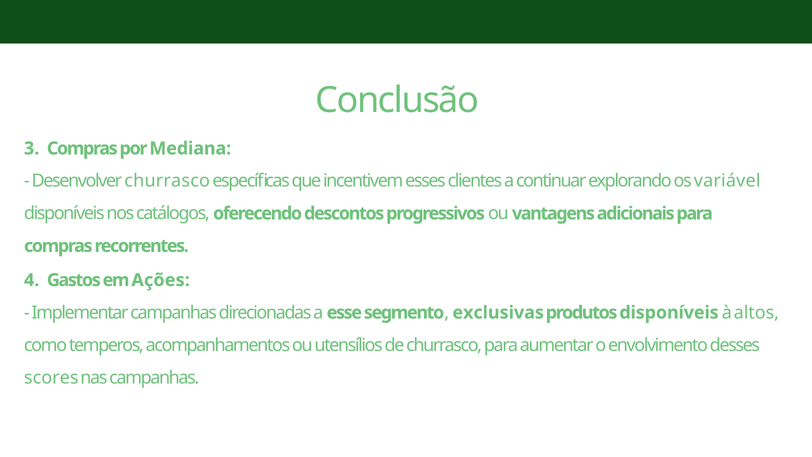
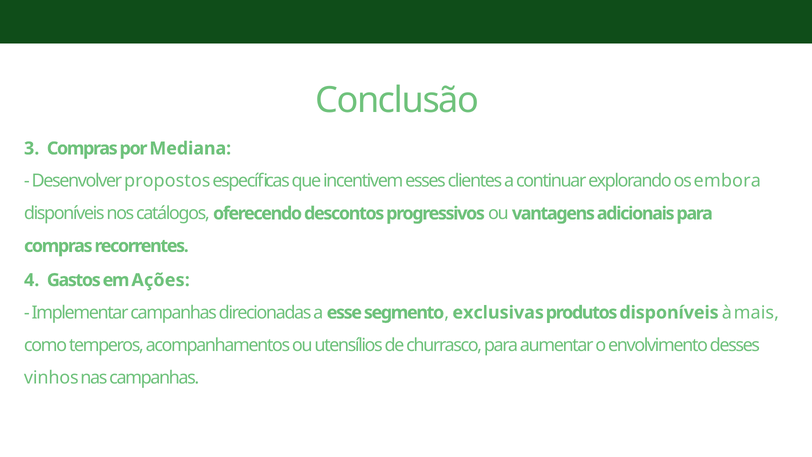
Desenvolver churrasco: churrasco -> propostos
variável: variável -> embora
altos: altos -> mais
scores: scores -> vinhos
